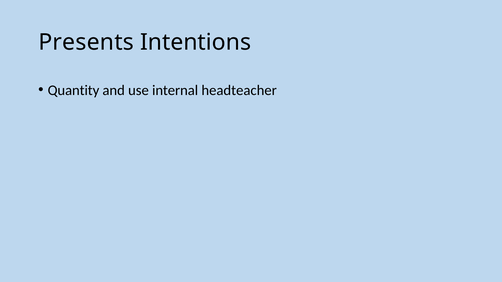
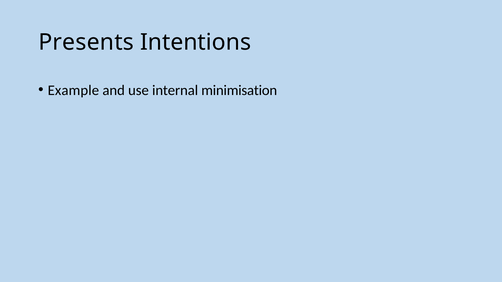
Quantity: Quantity -> Example
headteacher: headteacher -> minimisation
